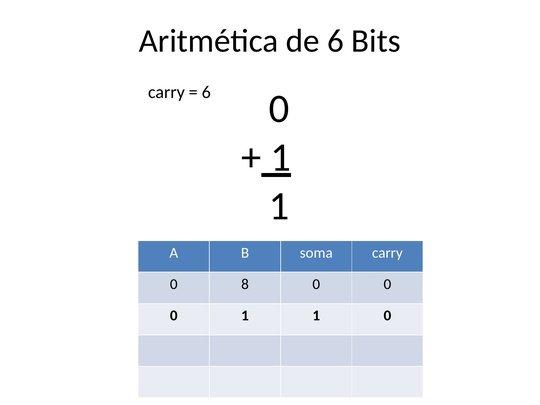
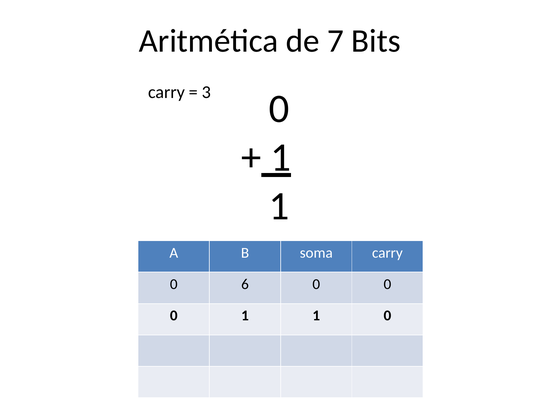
de 6: 6 -> 7
6 at (207, 92): 6 -> 3
8: 8 -> 6
